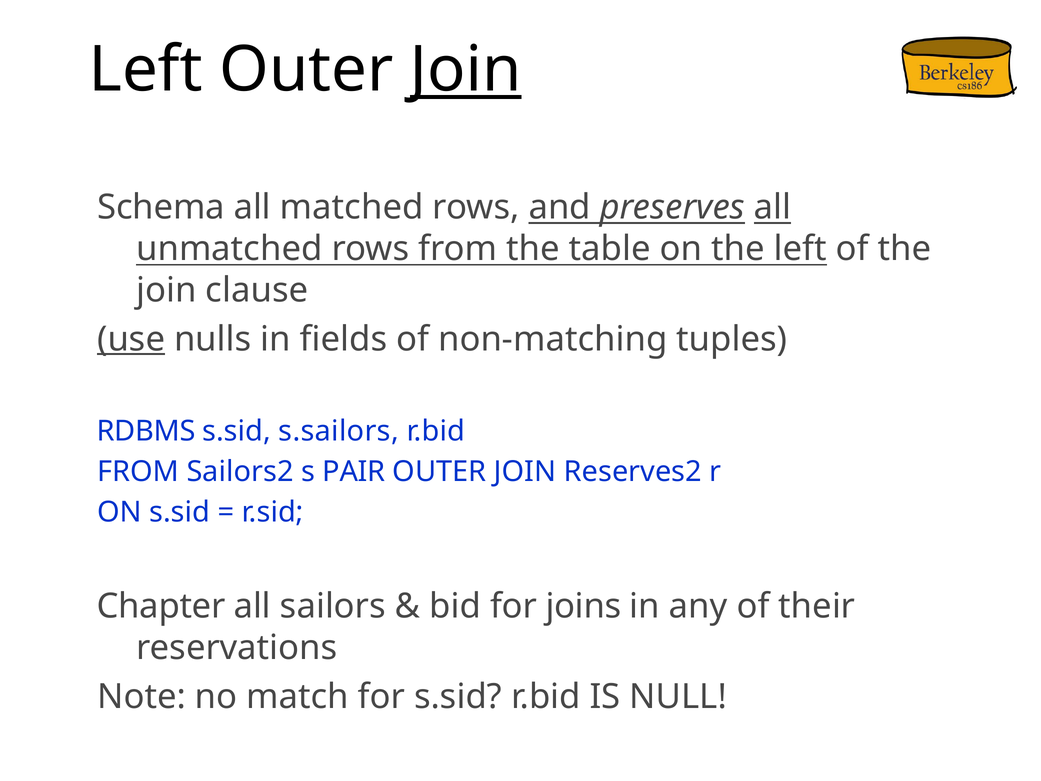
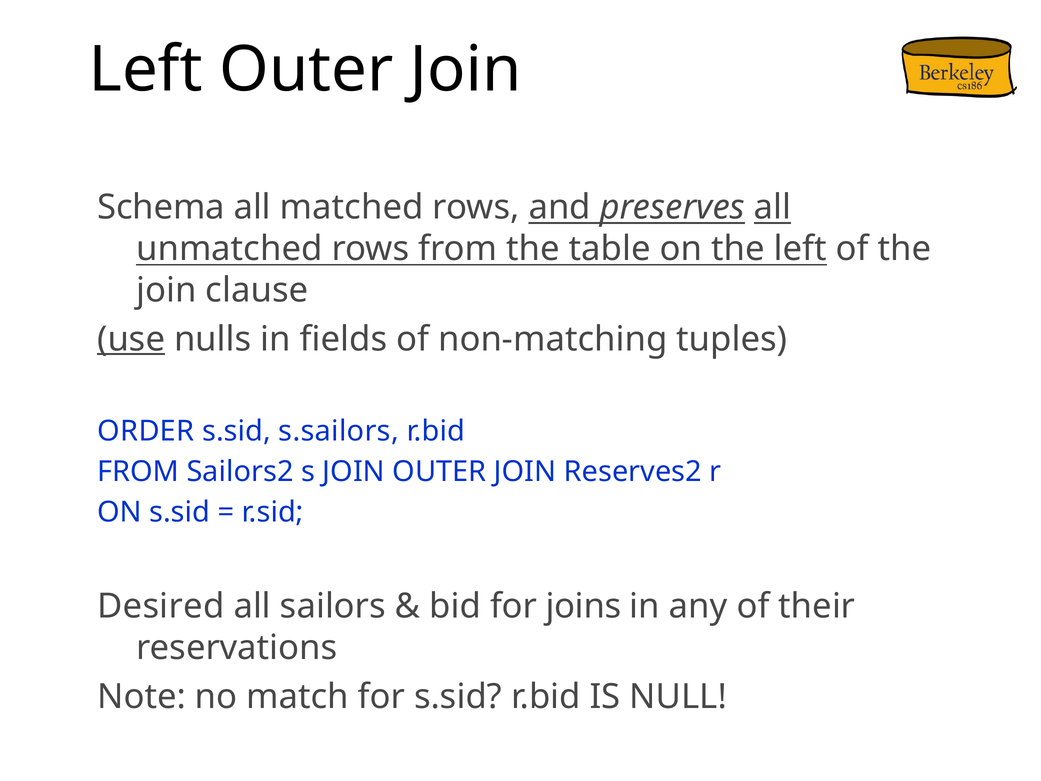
Join at (466, 70) underline: present -> none
RDBMS: RDBMS -> ORDER
s PAIR: PAIR -> JOIN
Chapter: Chapter -> Desired
